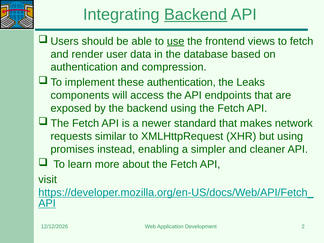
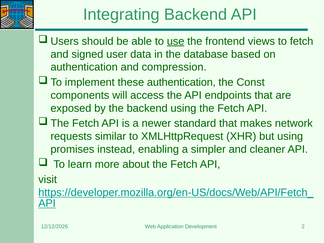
Backend at (196, 15) underline: present -> none
render: render -> signed
Leaks: Leaks -> Const
